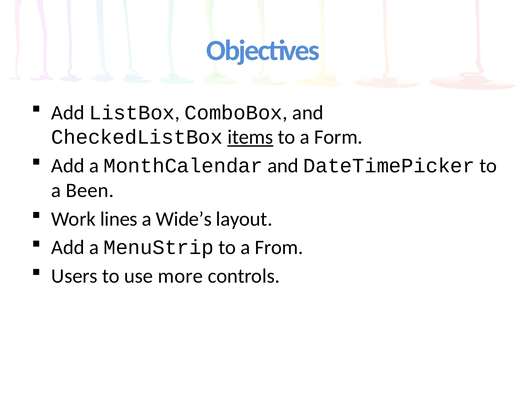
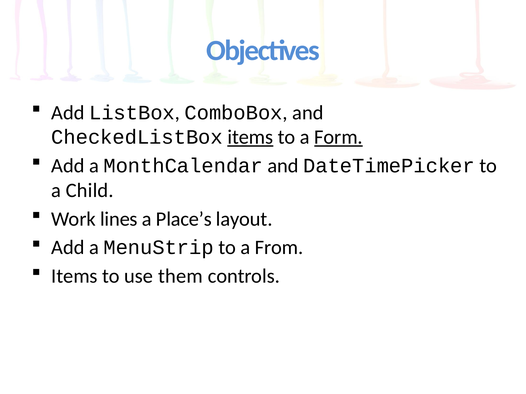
Form underline: none -> present
Been: Been -> Child
Wide’s: Wide’s -> Place’s
Users at (74, 277): Users -> Items
more: more -> them
